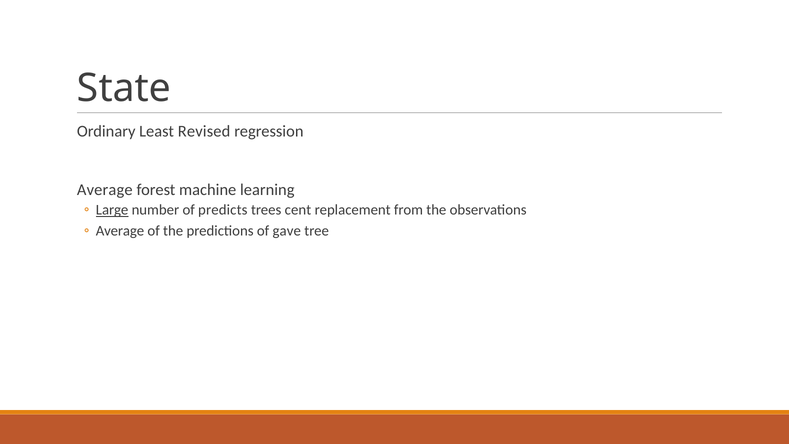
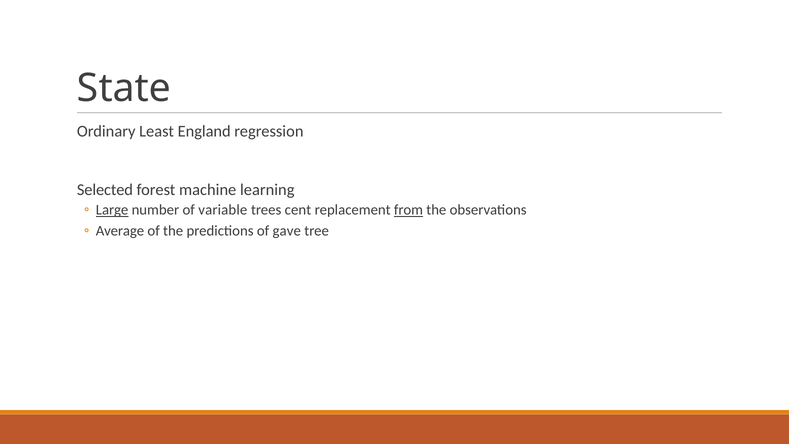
Revised: Revised -> England
Average at (105, 190): Average -> Selected
predicts: predicts -> variable
from underline: none -> present
